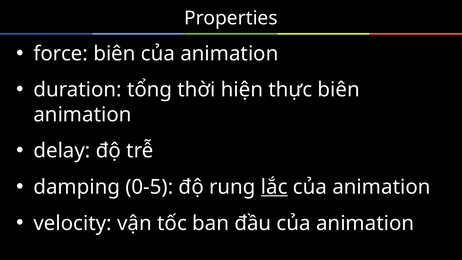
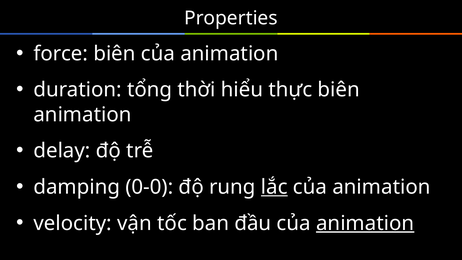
hiện: hiện -> hiểu
0-5: 0-5 -> 0-0
animation at (365, 223) underline: none -> present
